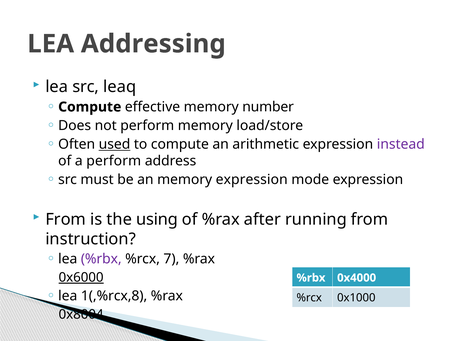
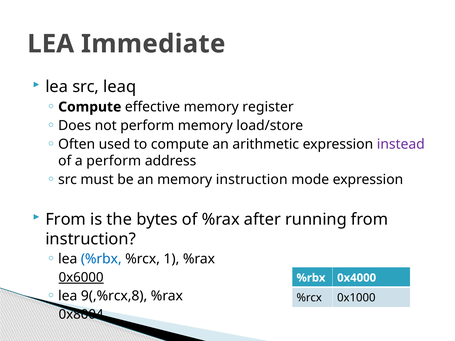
Addressing: Addressing -> Immediate
number: number -> register
used underline: present -> none
memory expression: expression -> instruction
using: using -> bytes
%rbx at (101, 259) colour: purple -> blue
7: 7 -> 1
1(,%rcx,8: 1(,%rcx,8 -> 9(,%rcx,8
